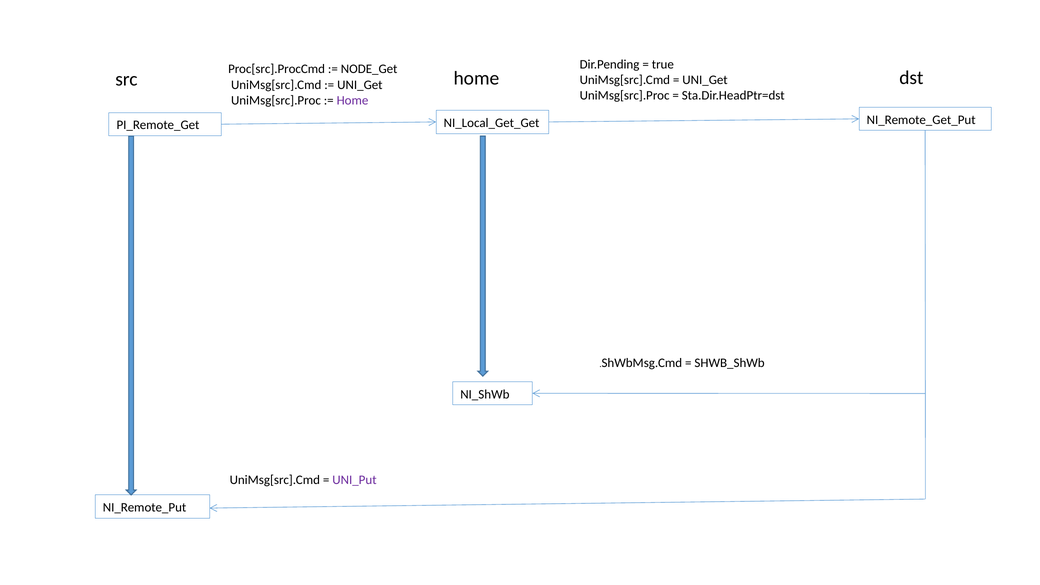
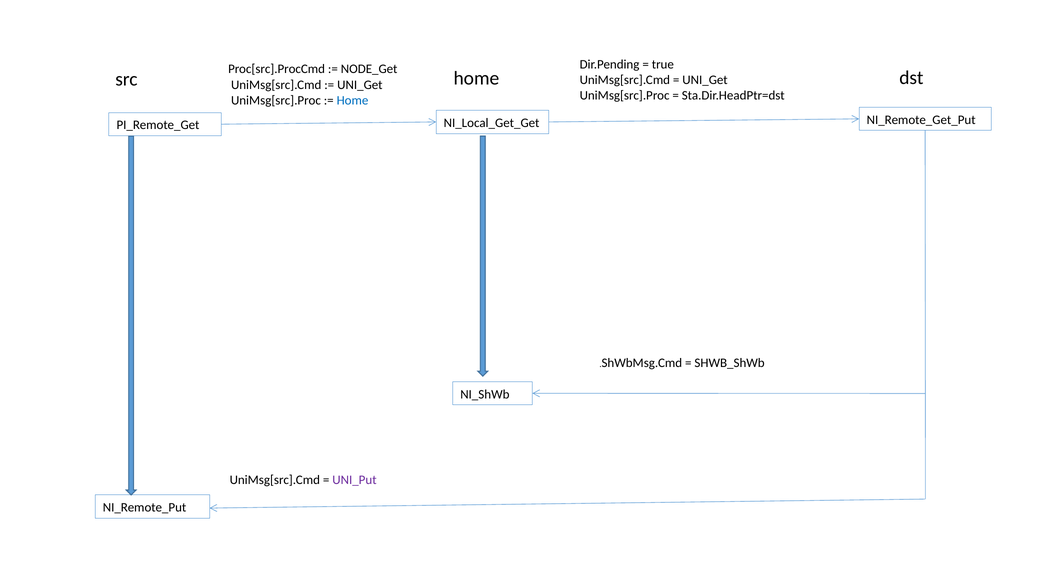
Home at (353, 100) colour: purple -> blue
